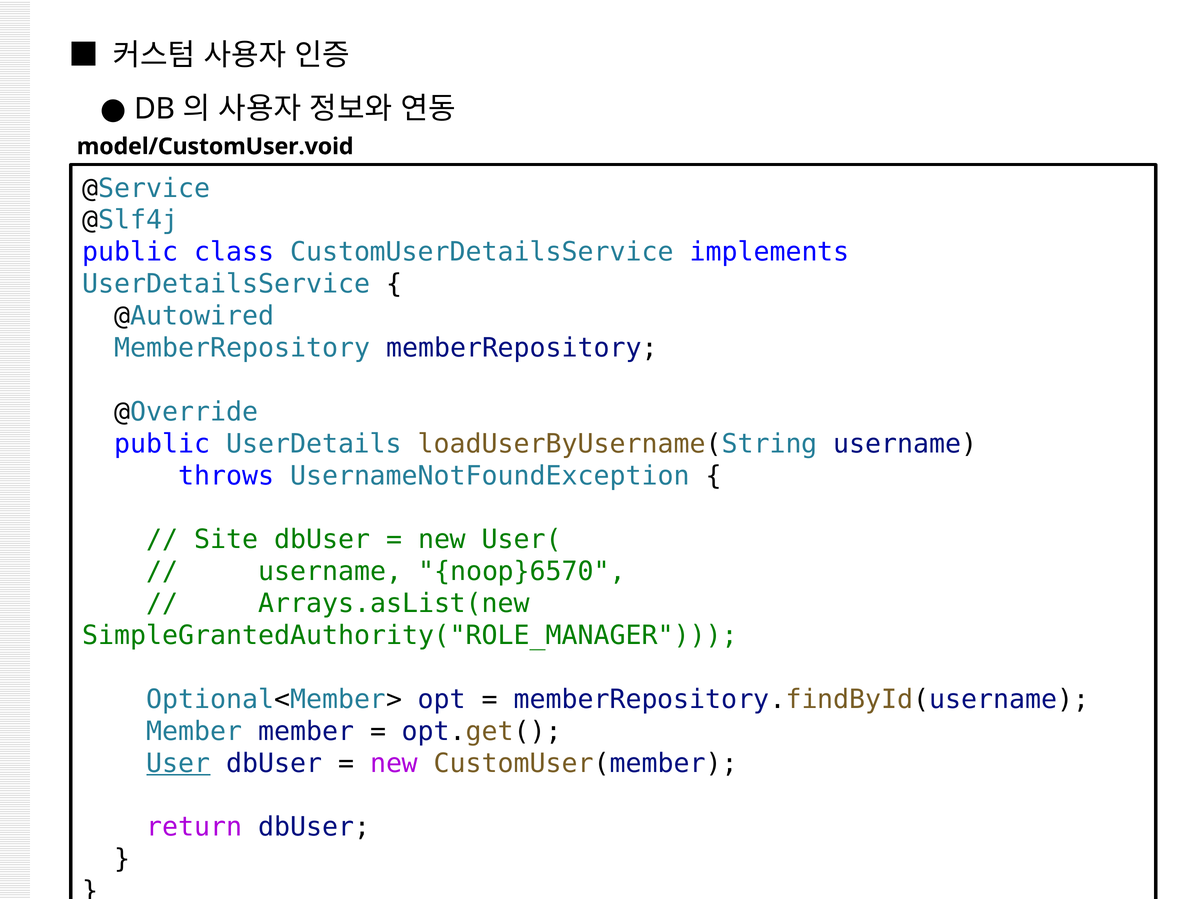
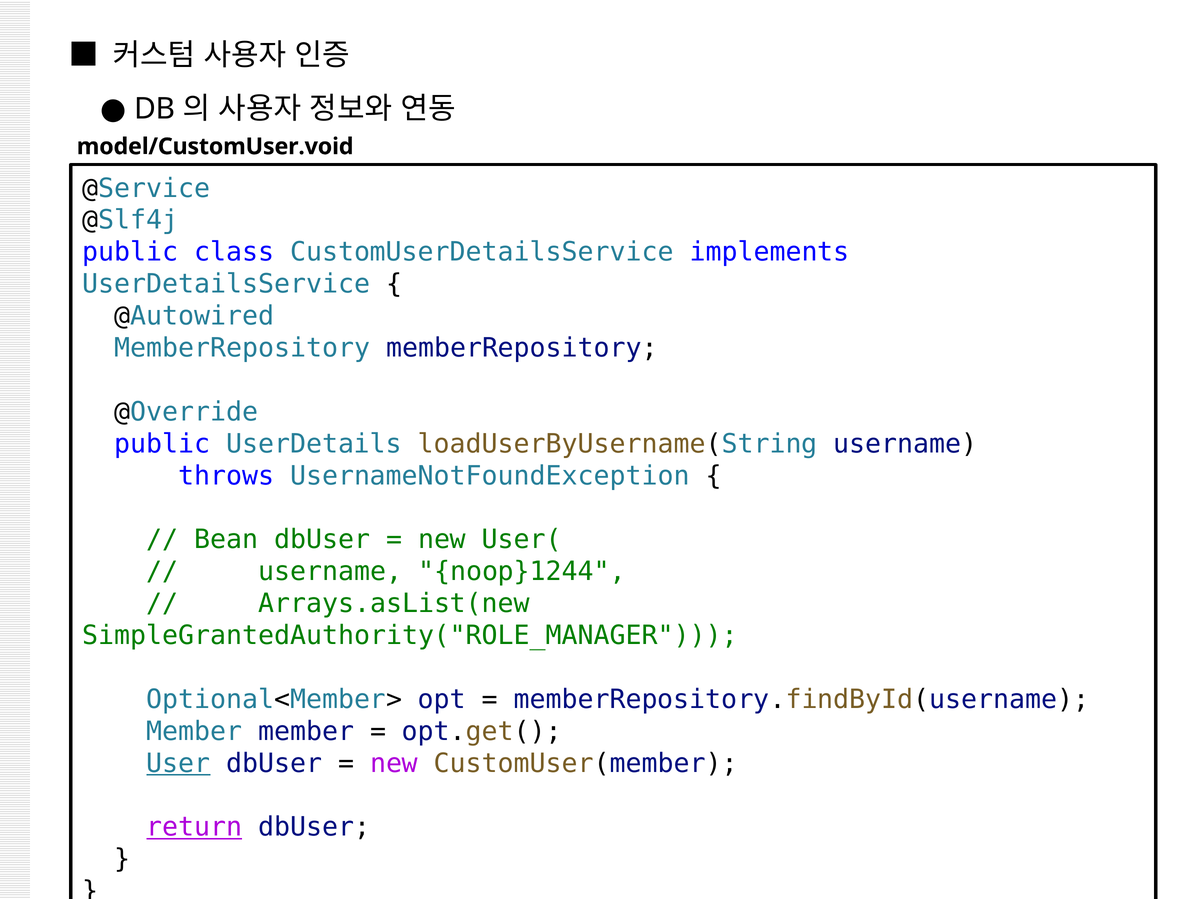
Site: Site -> Bean
noop}6570: noop}6570 -> noop}1244
return underline: none -> present
